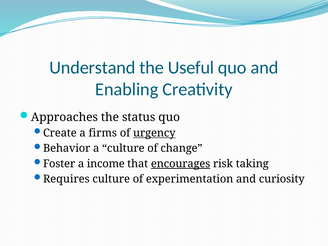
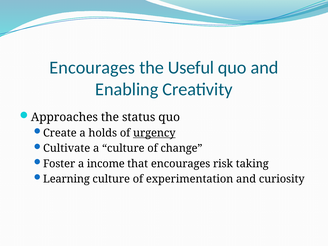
Understand at (92, 68): Understand -> Encourages
firms: firms -> holds
Behavior: Behavior -> Cultivate
encourages at (181, 164) underline: present -> none
Requires: Requires -> Learning
